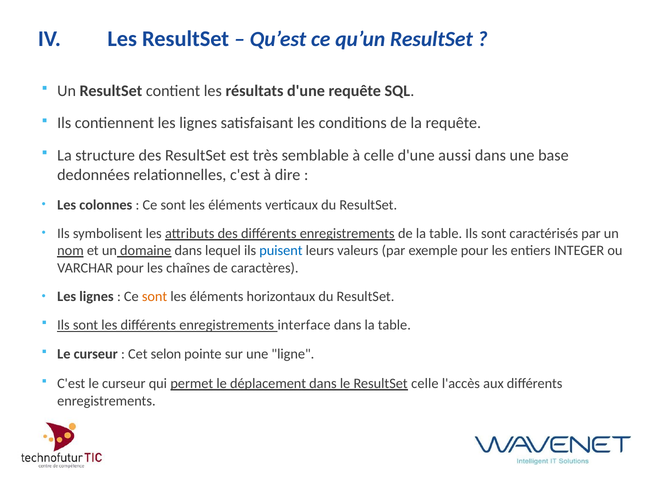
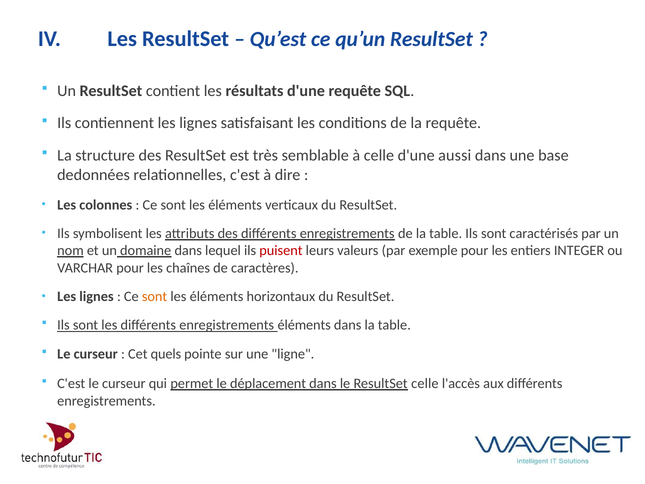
puisent colour: blue -> red
enregistrements interface: interface -> éléments
selon: selon -> quels
